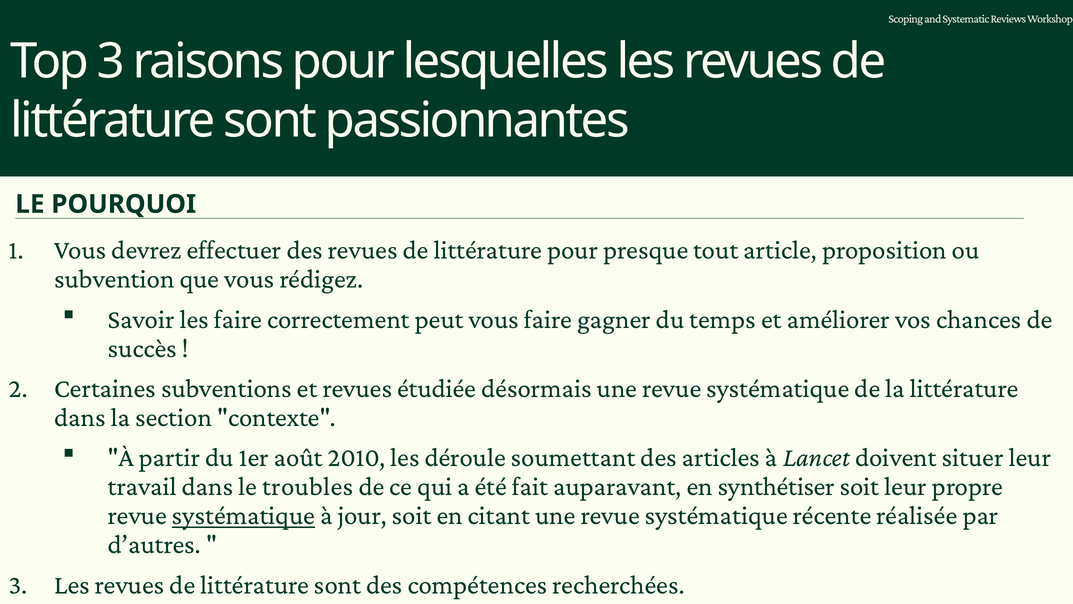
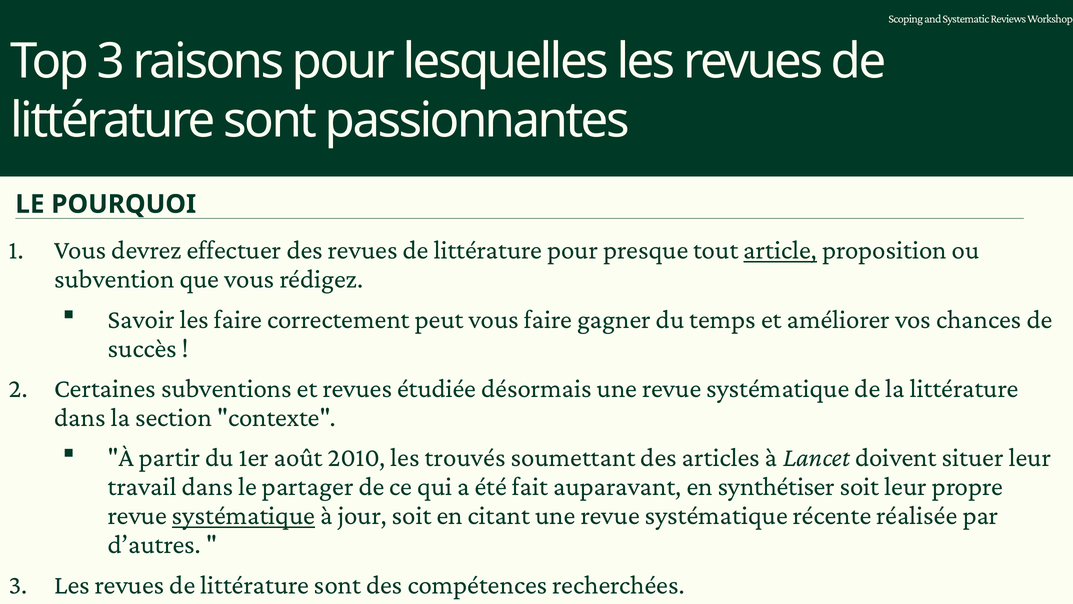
article underline: none -> present
déroule: déroule -> trouvés
troubles: troubles -> partager
